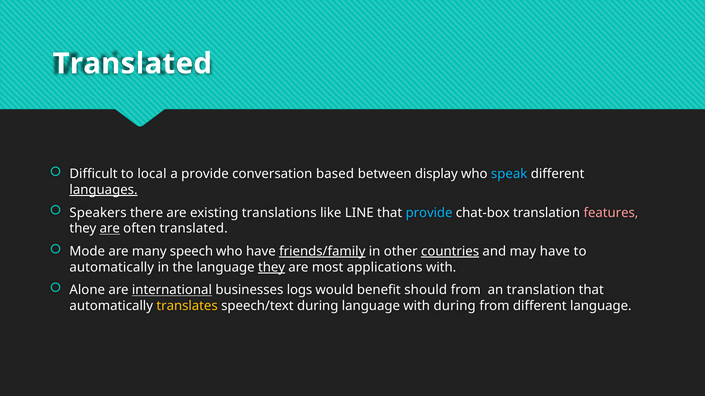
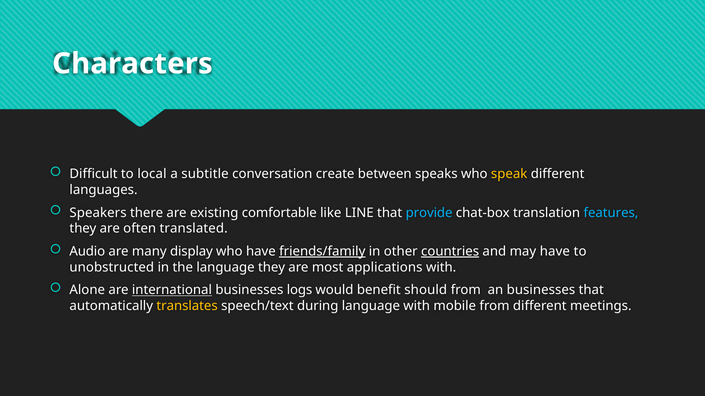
Translated at (132, 64): Translated -> Characters
a provide: provide -> subtitle
based: based -> create
display: display -> speaks
speak colour: light blue -> yellow
languages underline: present -> none
translations: translations -> comfortable
features colour: pink -> light blue
are at (110, 229) underline: present -> none
Mode: Mode -> Audio
speech: speech -> display
automatically at (112, 268): automatically -> unobstructed
they at (272, 268) underline: present -> none
an translation: translation -> businesses
with during: during -> mobile
different language: language -> meetings
